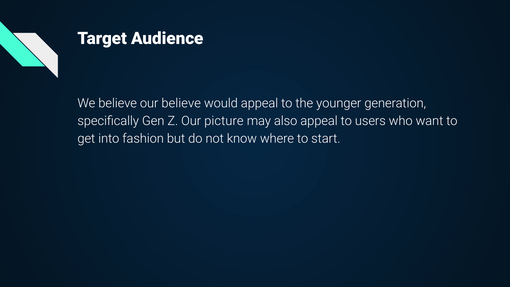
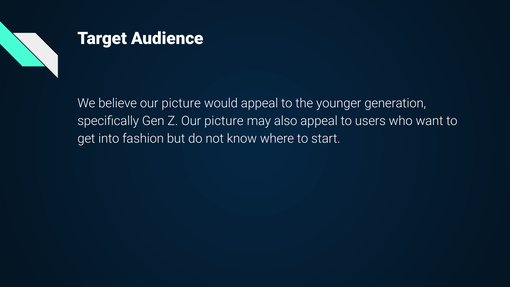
believe our believe: believe -> picture
